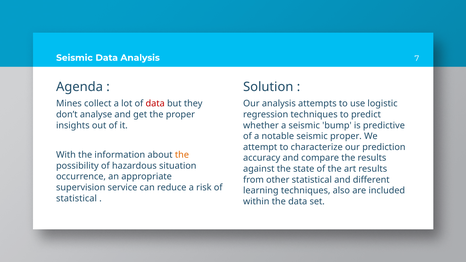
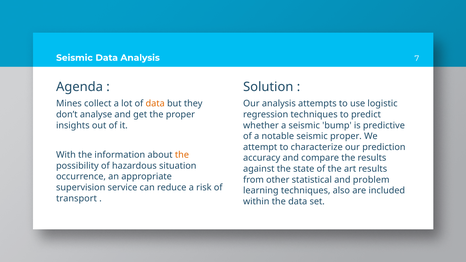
data at (155, 104) colour: red -> orange
different: different -> problem
statistical at (77, 199): statistical -> transport
